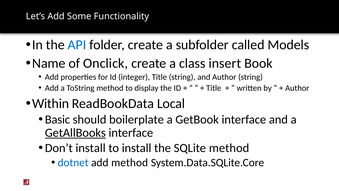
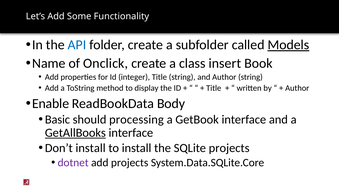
Models underline: none -> present
Within: Within -> Enable
Local: Local -> Body
boilerplate: boilerplate -> processing
SQLite method: method -> projects
dotnet colour: blue -> purple
add method: method -> projects
